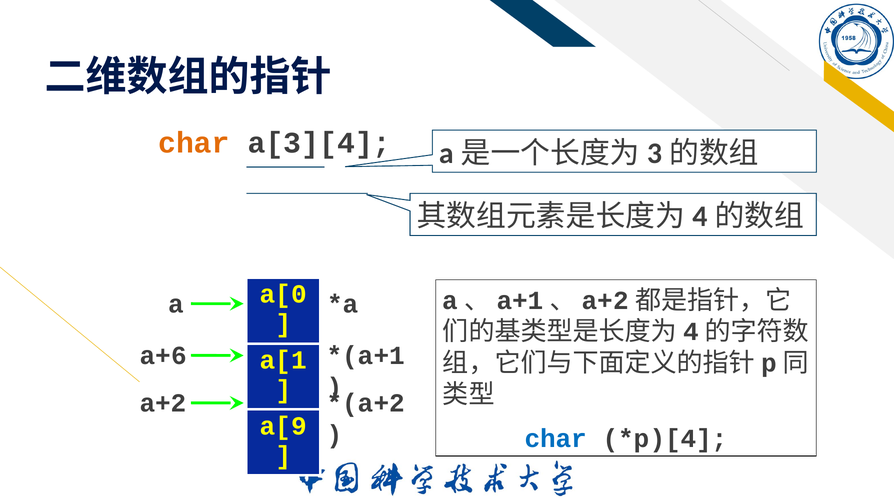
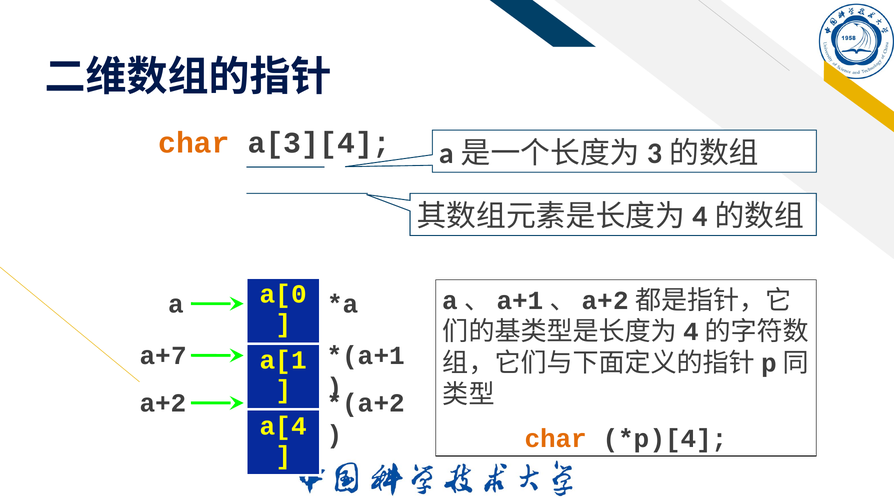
a+6: a+6 -> a+7
a[9: a[9 -> a[4
char at (556, 439) colour: blue -> orange
